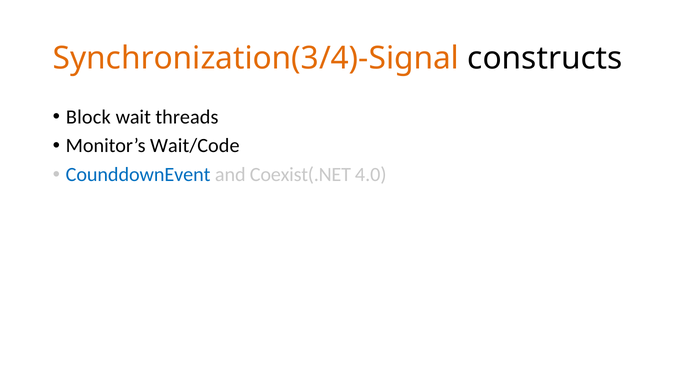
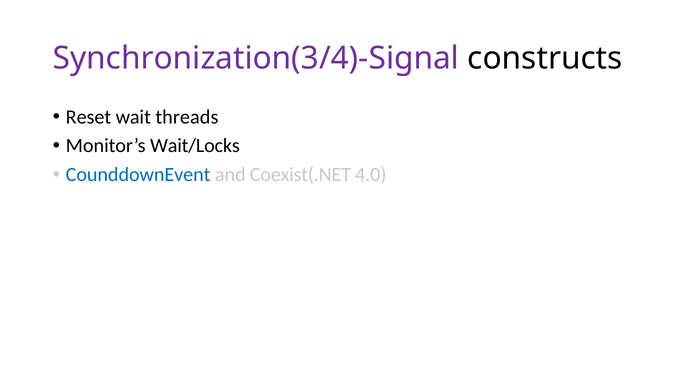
Synchronization(3/4)-Signal colour: orange -> purple
Block: Block -> Reset
Wait/Code: Wait/Code -> Wait/Locks
